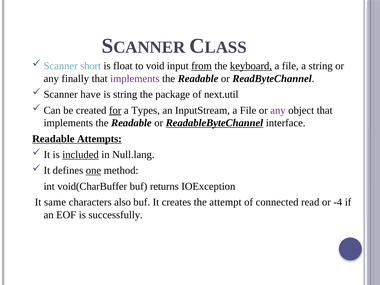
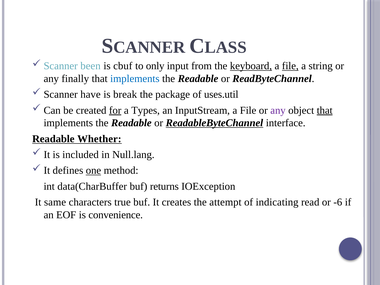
short: short -> been
float: float -> cbuf
void: void -> only
from underline: present -> none
file at (290, 66) underline: none -> present
implements at (135, 79) colour: purple -> blue
is string: string -> break
next.util: next.util -> uses.util
that at (325, 110) underline: none -> present
Attempts: Attempts -> Whether
included underline: present -> none
void(CharBuffer: void(CharBuffer -> data(CharBuffer
also: also -> true
connected: connected -> indicating
-4: -4 -> -6
successfully: successfully -> convenience
